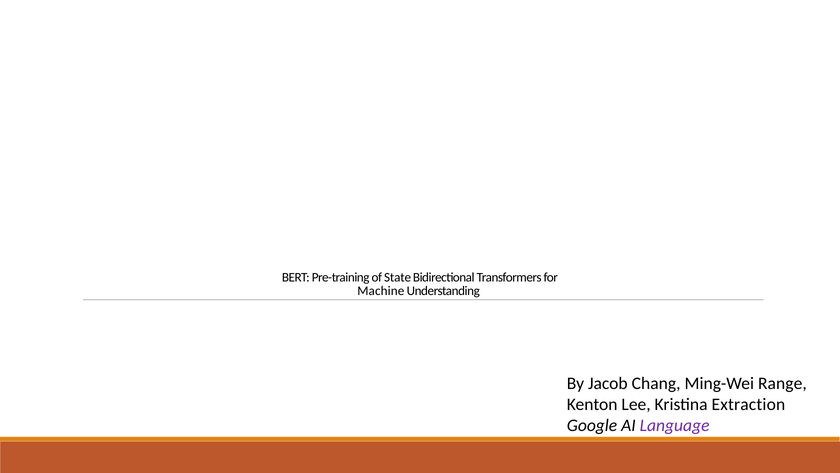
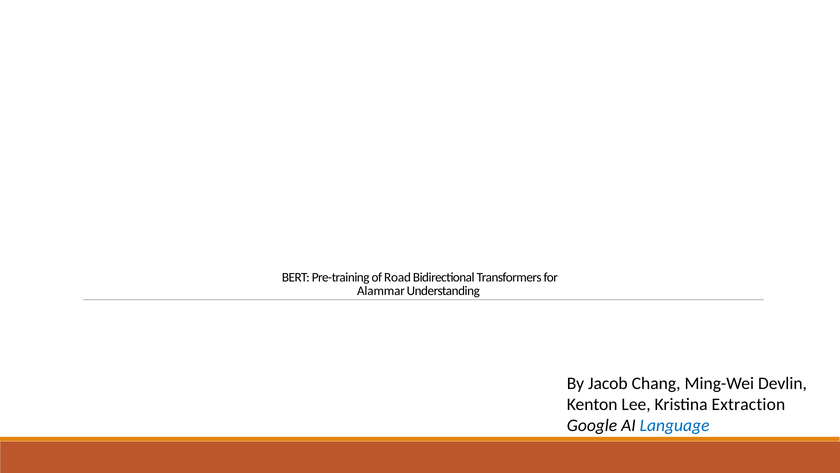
State: State -> Road
Machine: Machine -> Alammar
Range: Range -> Devlin
Language colour: purple -> blue
